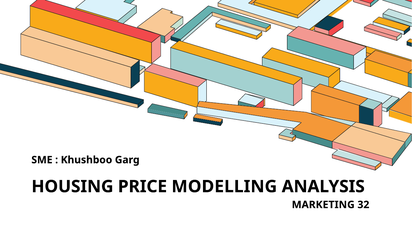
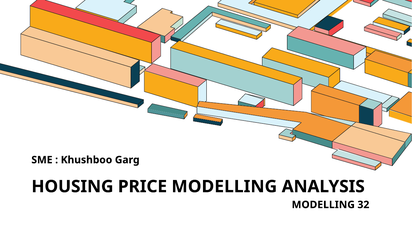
MARKETING at (323, 205): MARKETING -> MODELLING
